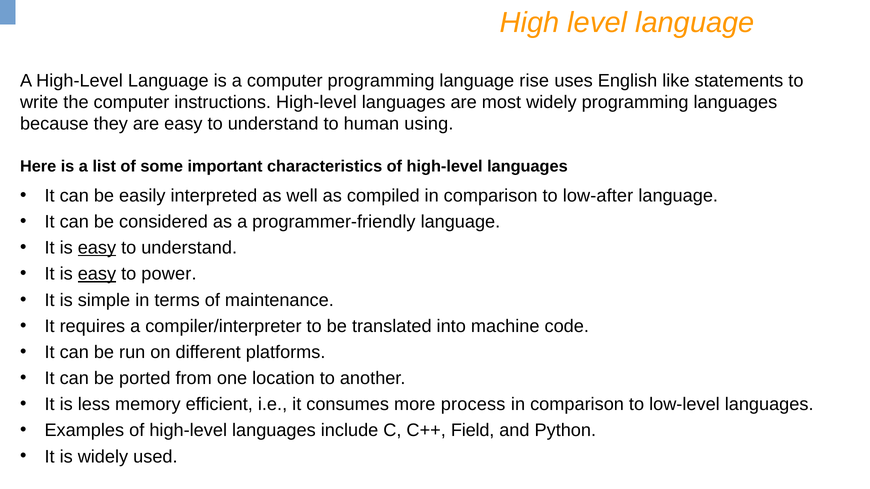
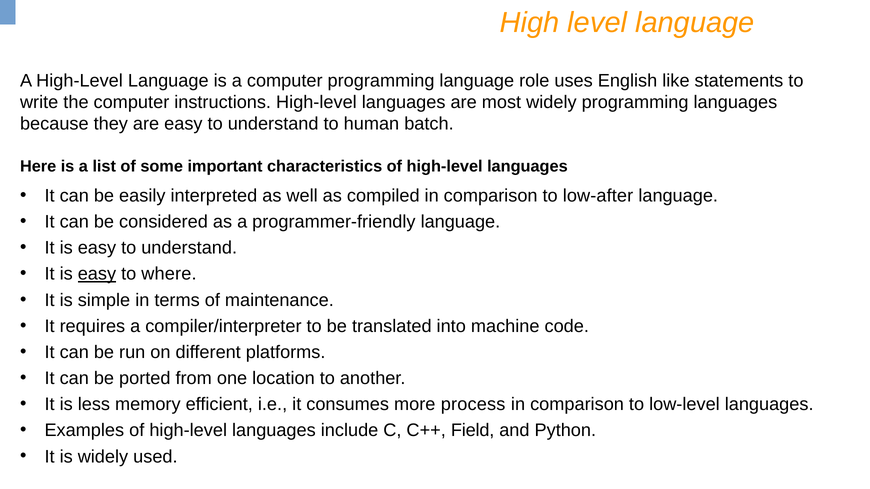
rise: rise -> role
using: using -> batch
easy at (97, 248) underline: present -> none
power: power -> where
